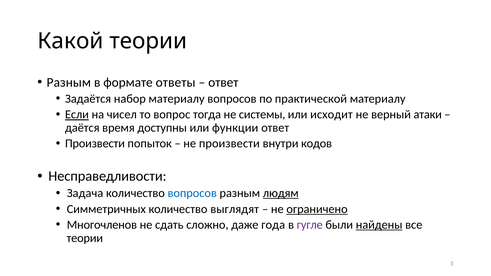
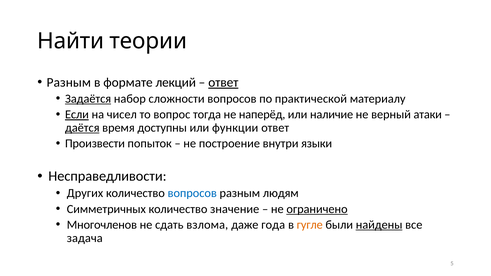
Какой: Какой -> Найти
ответы: ответы -> лекций
ответ at (223, 82) underline: none -> present
Задаётся underline: none -> present
набор материалу: материалу -> сложности
системы: системы -> наперёд
исходит: исходит -> наличие
даётся underline: none -> present
не произвести: произвести -> построение
кодов: кодов -> языки
Задача: Задача -> Других
людям underline: present -> none
выглядят: выглядят -> значение
сложно: сложно -> взлома
гугле colour: purple -> orange
теории at (85, 238): теории -> задача
